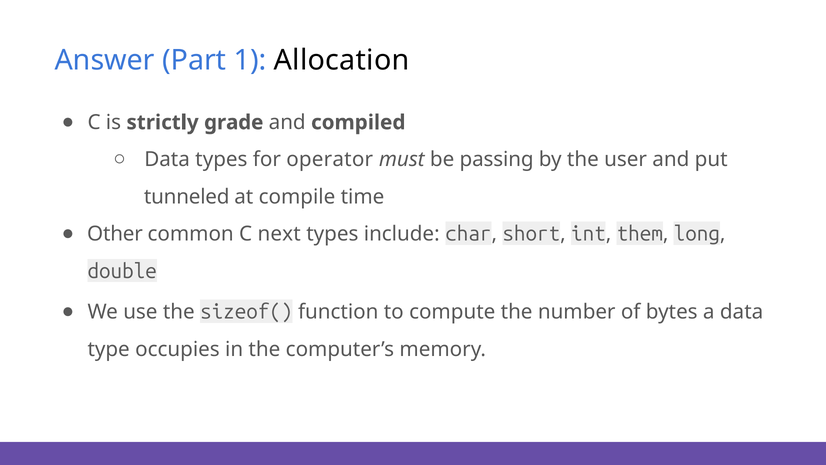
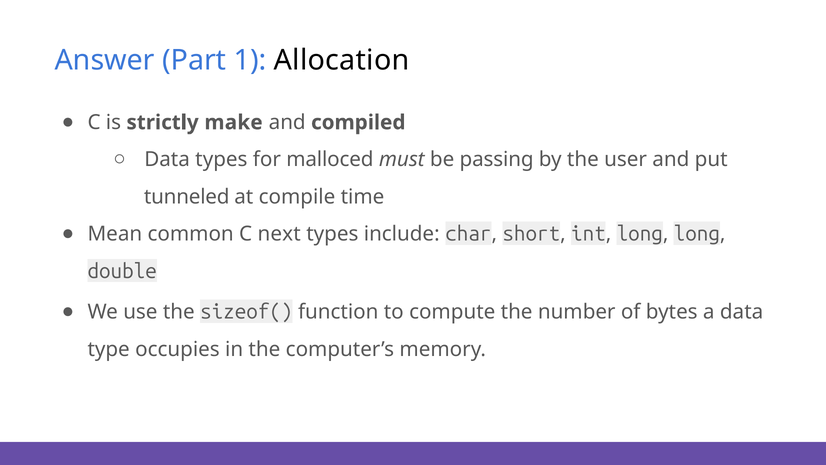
grade: grade -> make
operator: operator -> malloced
Other: Other -> Mean
them at (640, 234): them -> long
